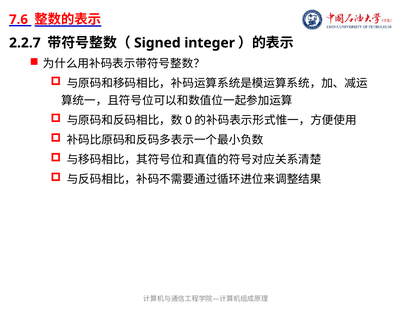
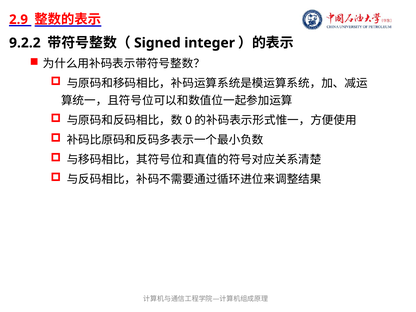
7.6: 7.6 -> 2.9
2.2.7: 2.2.7 -> 9.2.2
